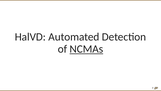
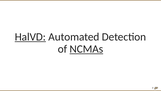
HalVD underline: none -> present
